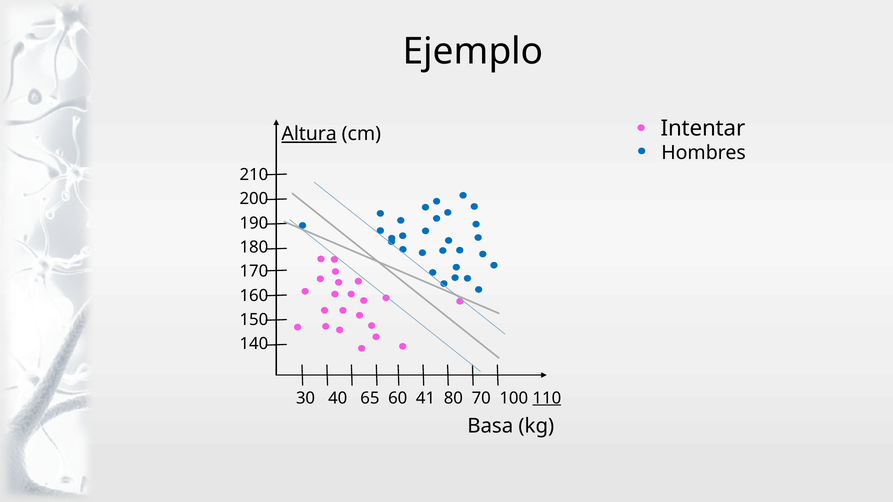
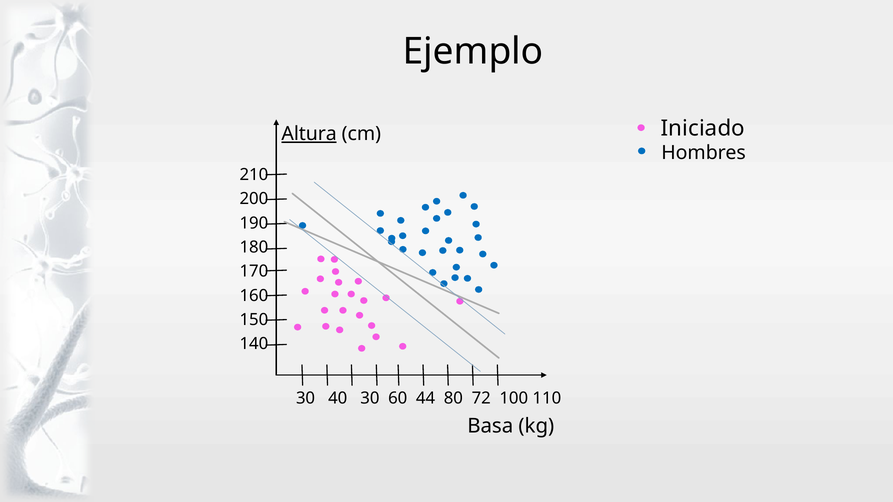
Intentar: Intentar -> Iniciado
40 65: 65 -> 30
41: 41 -> 44
70: 70 -> 72
110 underline: present -> none
